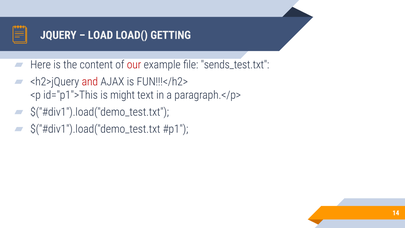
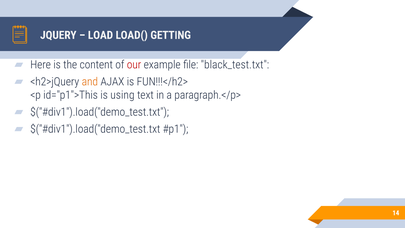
sends_test.txt: sends_test.txt -> black_test.txt
and colour: red -> orange
might: might -> using
